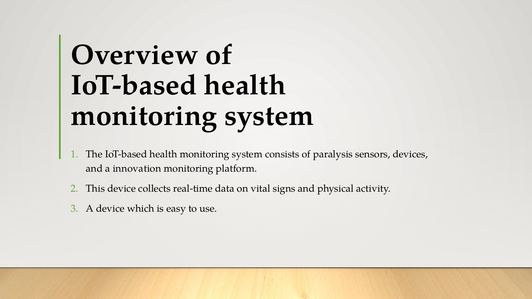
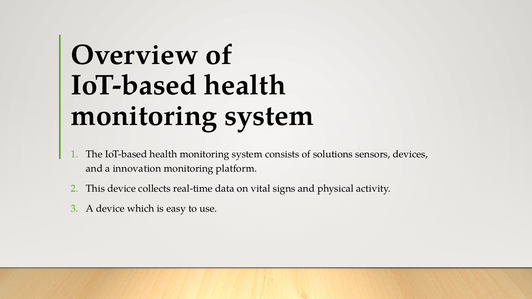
paralysis: paralysis -> solutions
